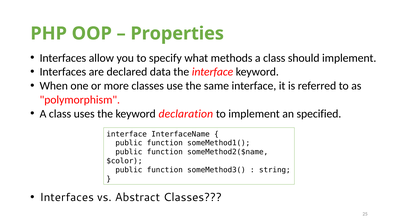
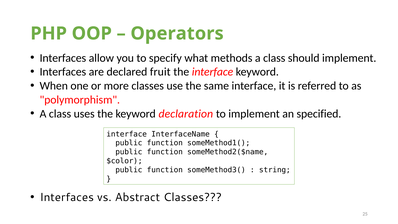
Properties: Properties -> Operators
data: data -> fruit
